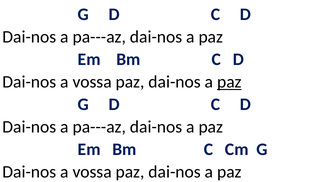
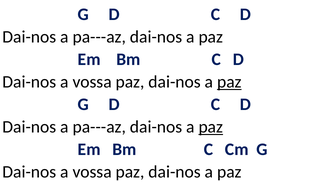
paz at (211, 127) underline: none -> present
